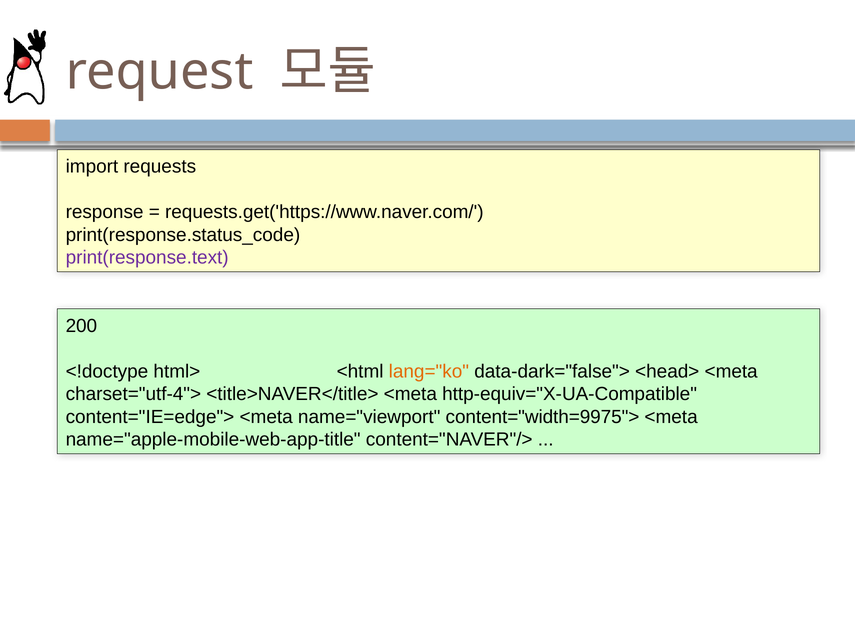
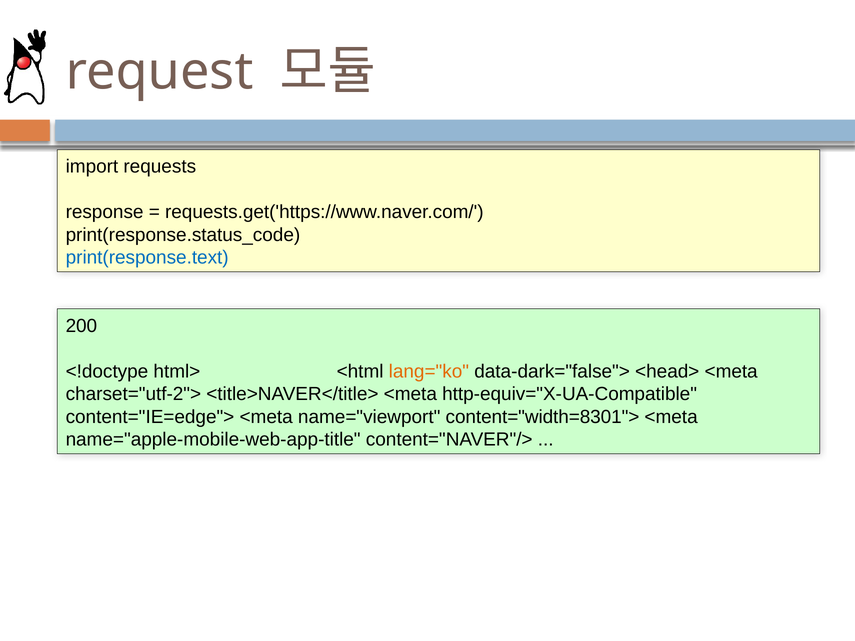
print(response.text colour: purple -> blue
charset="utf-4">: charset="utf-4"> -> charset="utf-2">
content="width=9975">: content="width=9975"> -> content="width=8301">
